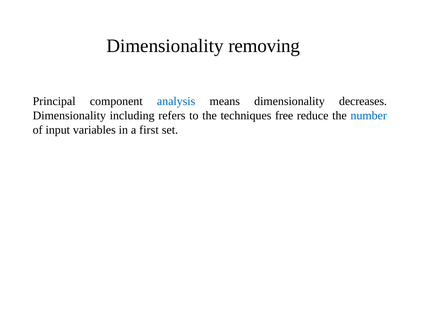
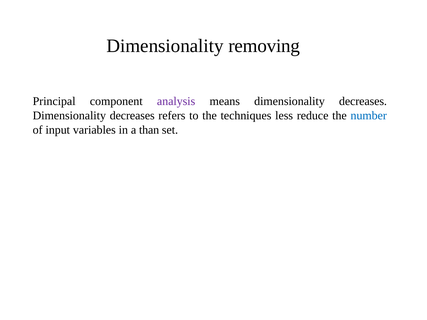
analysis colour: blue -> purple
including at (132, 116): including -> decreases
free: free -> less
first: first -> than
